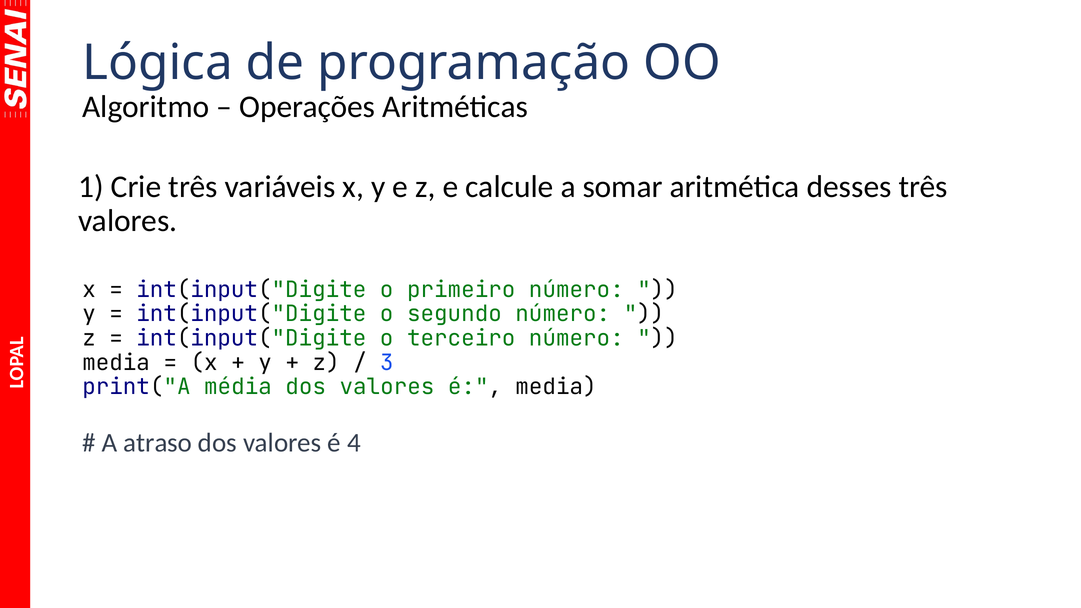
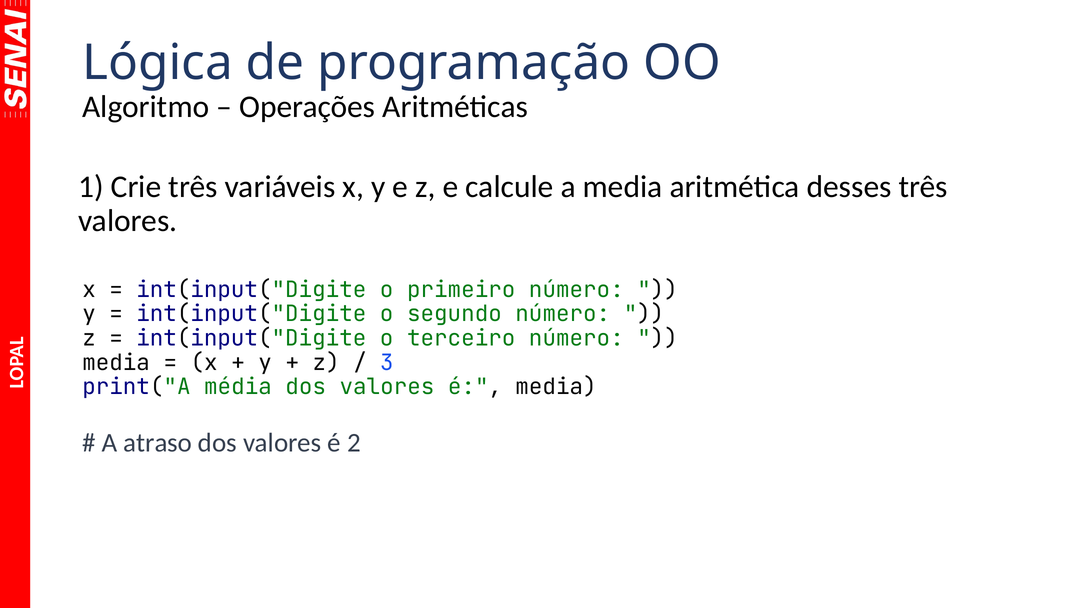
a somar: somar -> media
4: 4 -> 2
